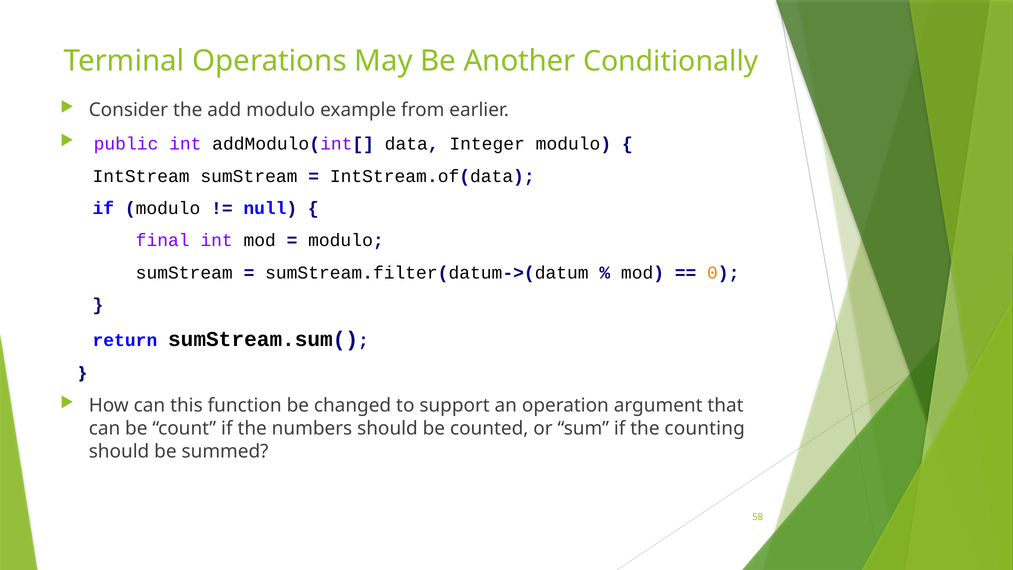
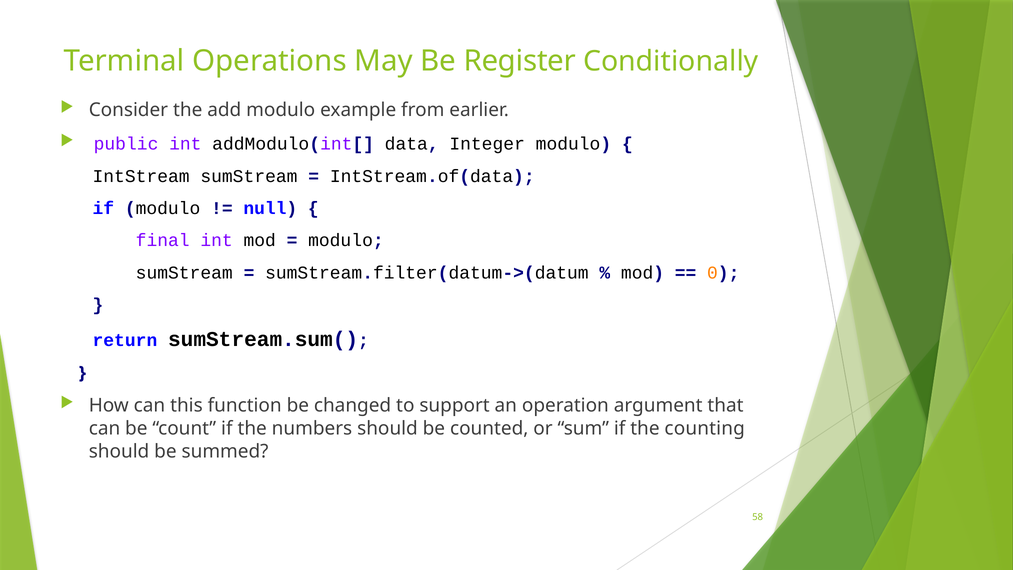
Another: Another -> Register
